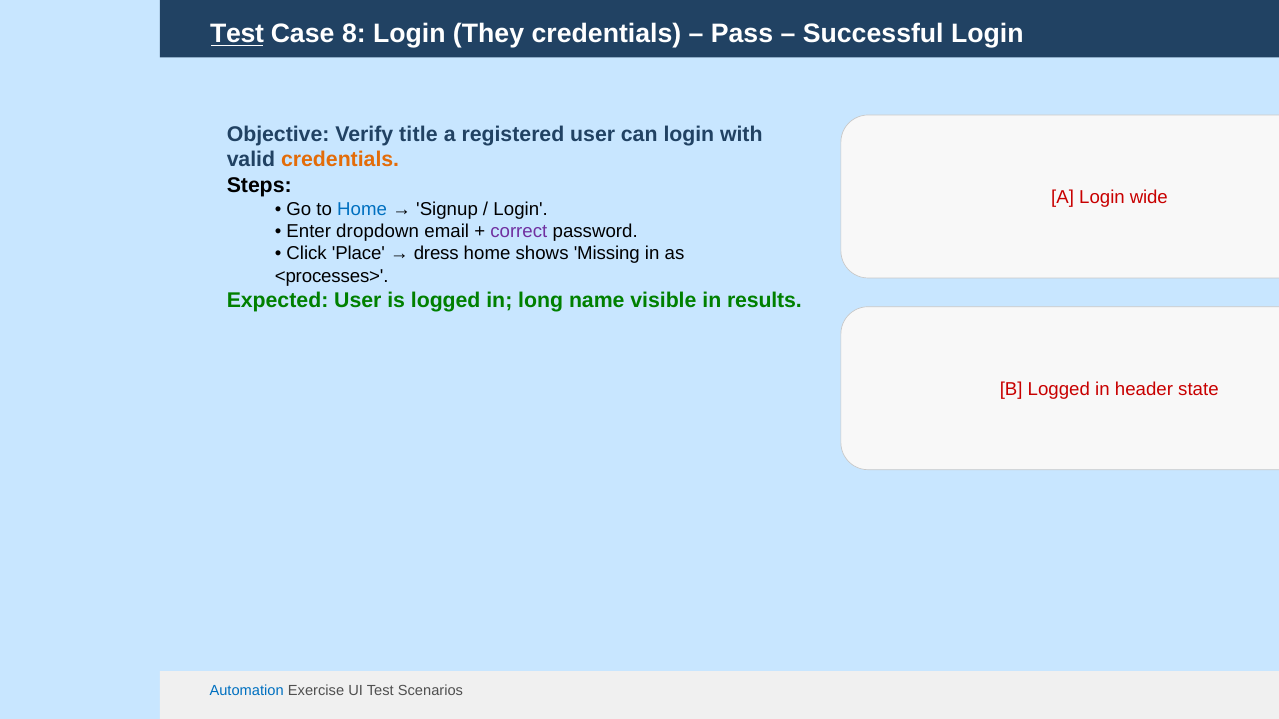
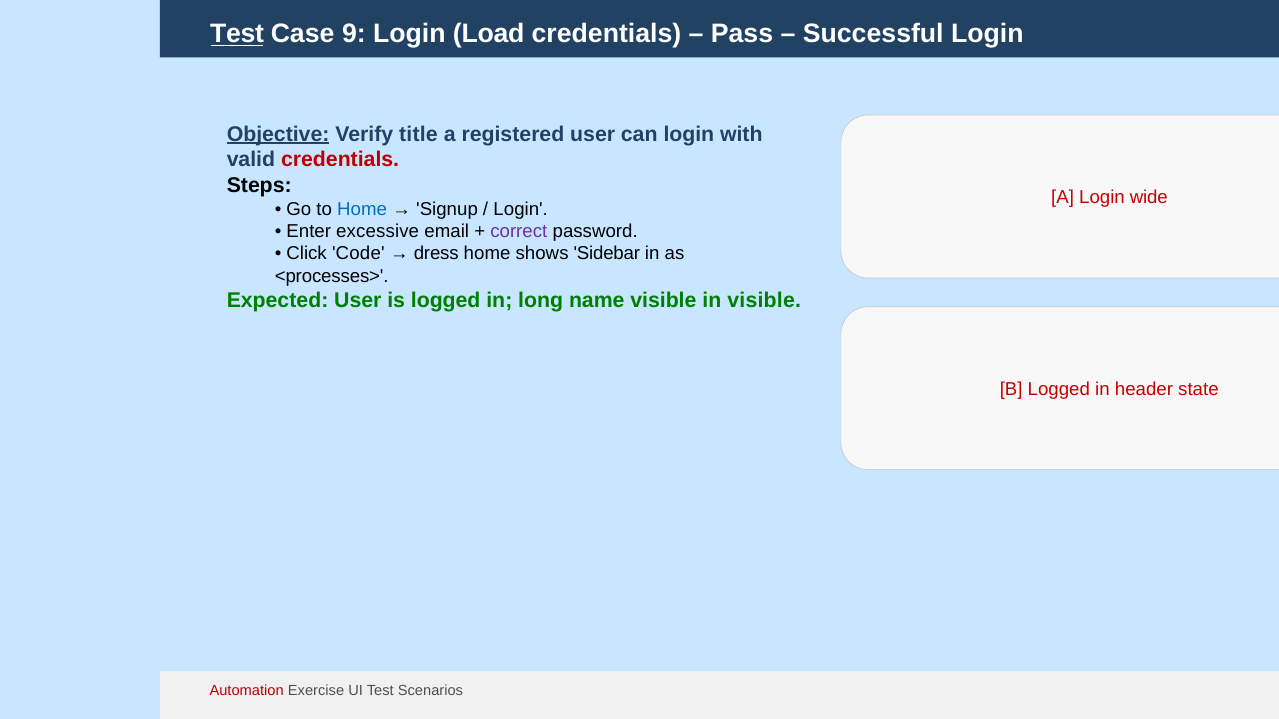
8: 8 -> 9
They: They -> Load
Objective underline: none -> present
credentials at (340, 160) colour: orange -> red
dropdown: dropdown -> excessive
Place: Place -> Code
Missing: Missing -> Sidebar
in results: results -> visible
Automation colour: blue -> red
